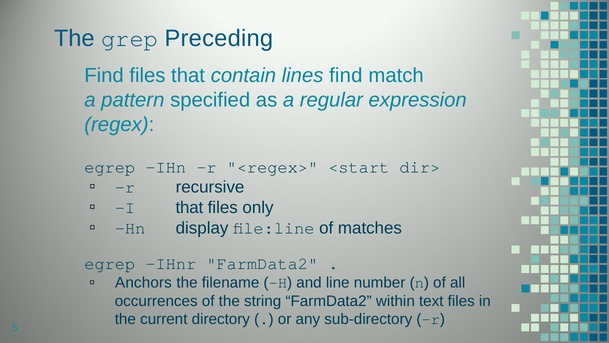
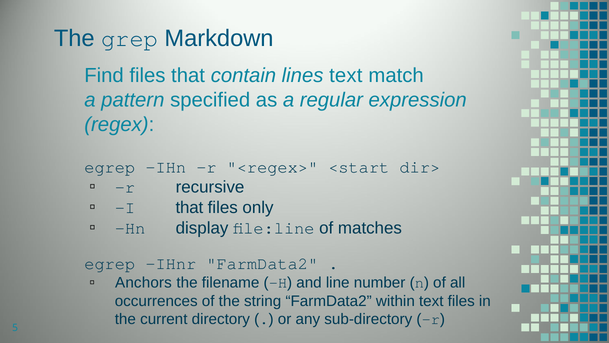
Preceding: Preceding -> Markdown
lines find: find -> text
